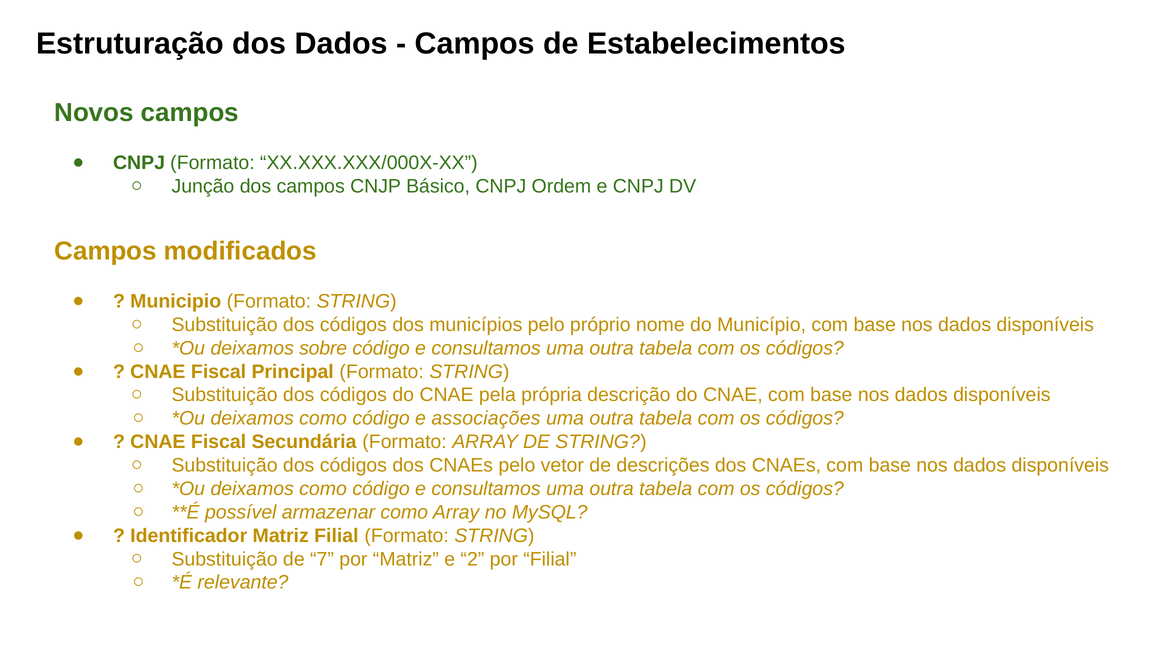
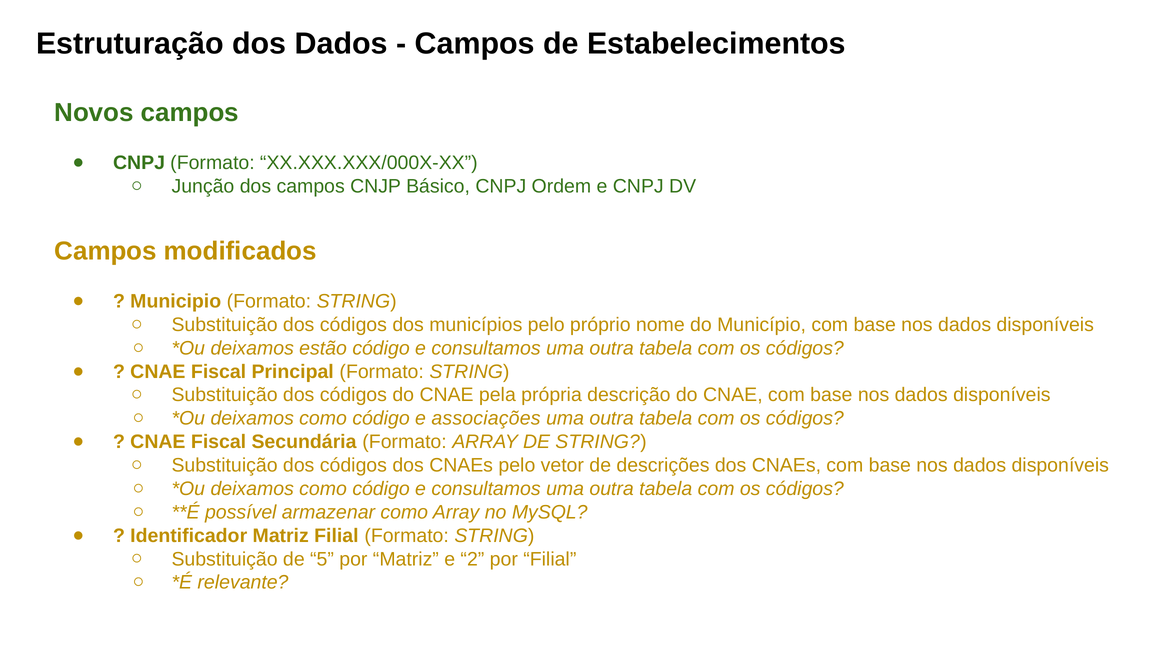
sobre: sobre -> estão
7: 7 -> 5
